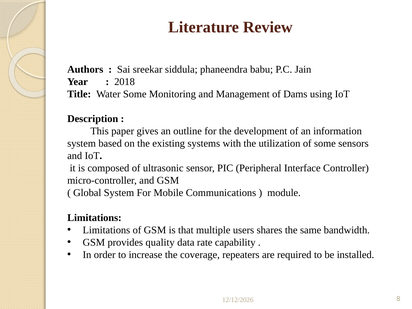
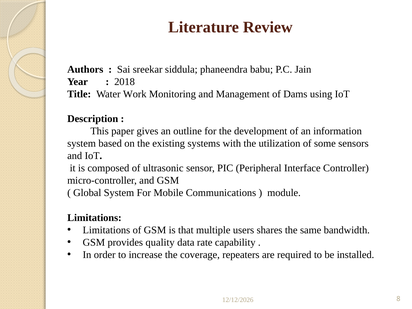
Water Some: Some -> Work
